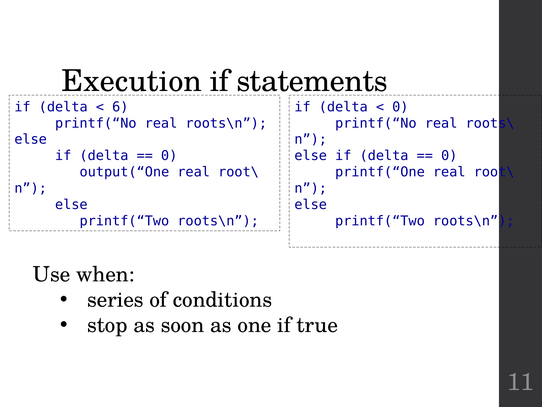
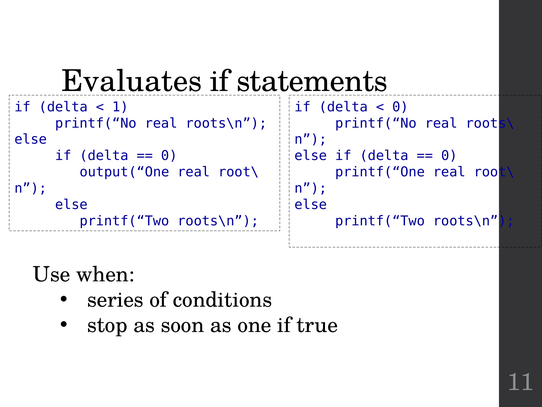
Execution: Execution -> Evaluates
6: 6 -> 1
